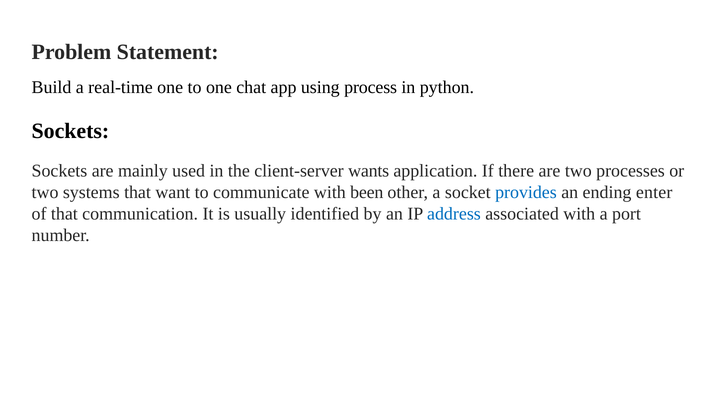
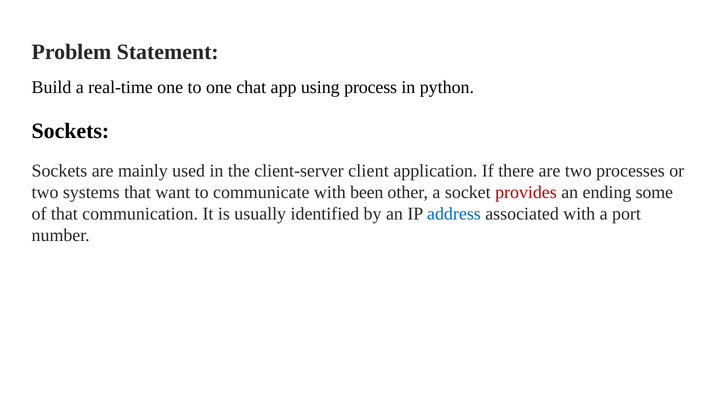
wants: wants -> client
provides colour: blue -> red
enter: enter -> some
